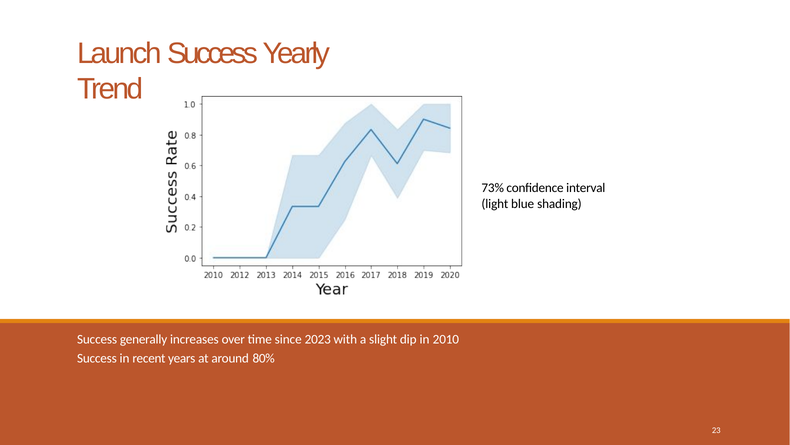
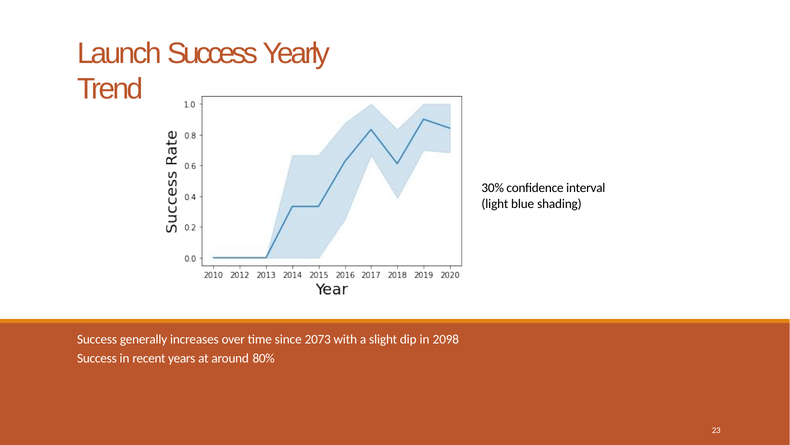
73%: 73% -> 30%
2023: 2023 -> 2073
2010: 2010 -> 2098
